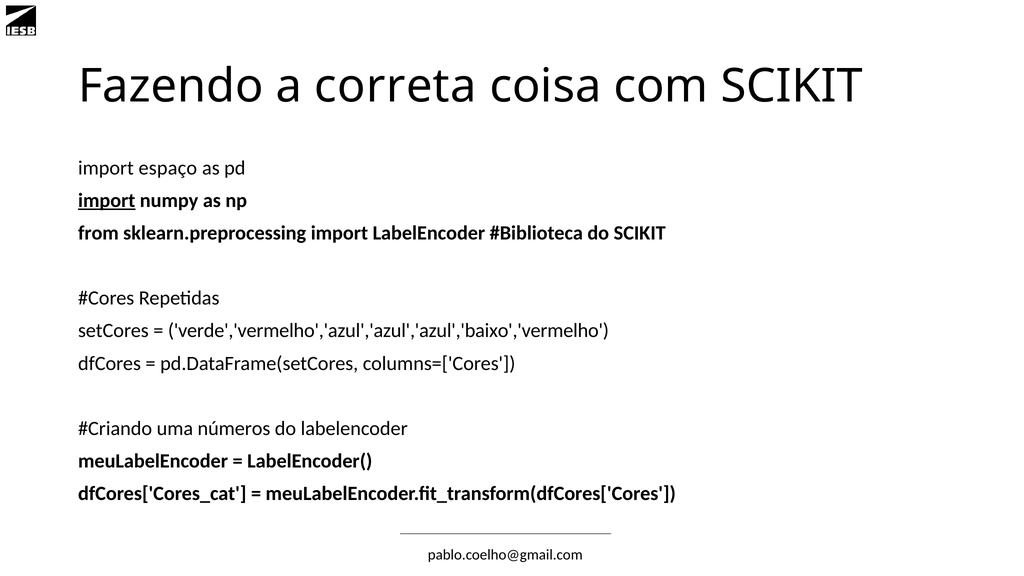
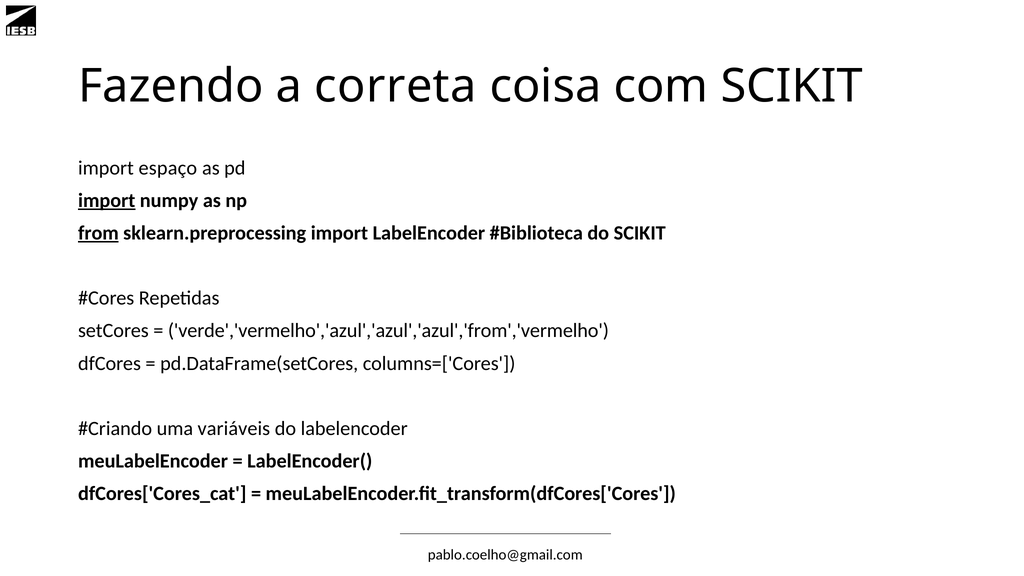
from underline: none -> present
verde','vermelho','azul','azul','azul','baixo','vermelho: verde','vermelho','azul','azul','azul','baixo','vermelho -> verde','vermelho','azul','azul','azul','from','vermelho
números: números -> variáveis
